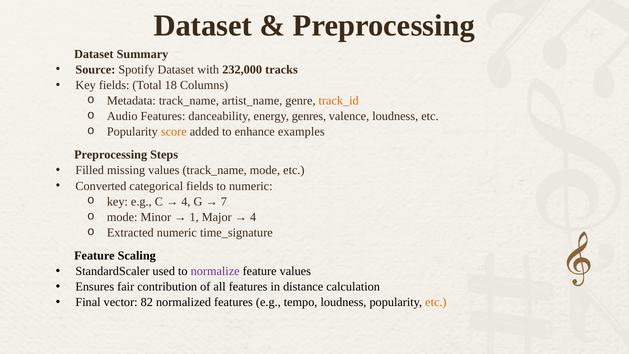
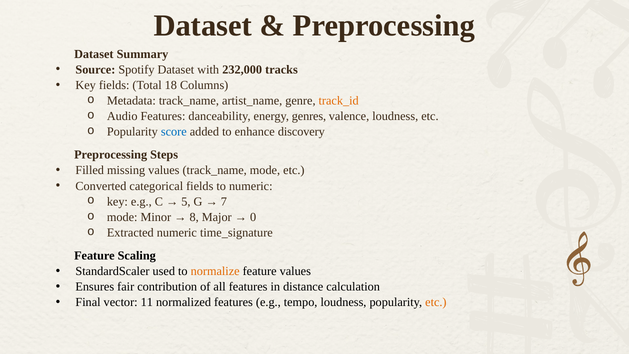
score colour: orange -> blue
examples: examples -> discovery
4 at (186, 201): 4 -> 5
1: 1 -> 8
4 at (253, 217): 4 -> 0
normalize colour: purple -> orange
82: 82 -> 11
